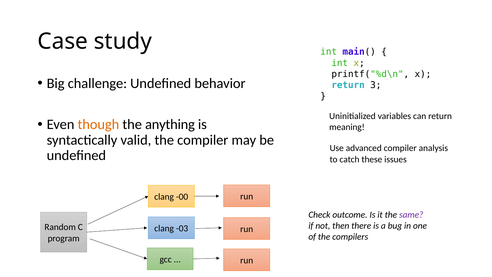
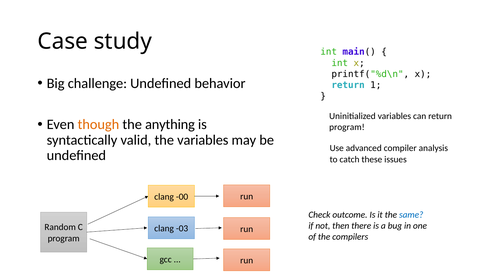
3: 3 -> 1
meaning at (347, 127): meaning -> program
the compiler: compiler -> variables
same colour: purple -> blue
